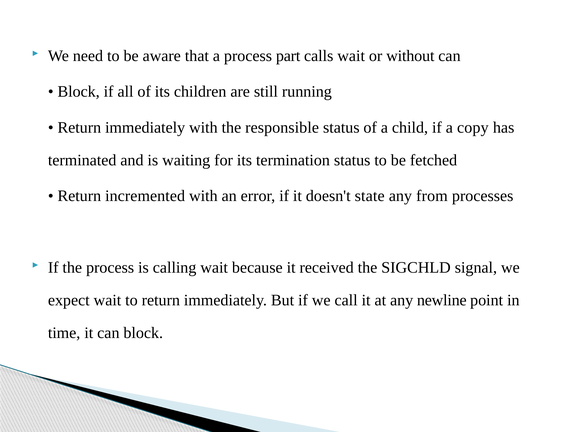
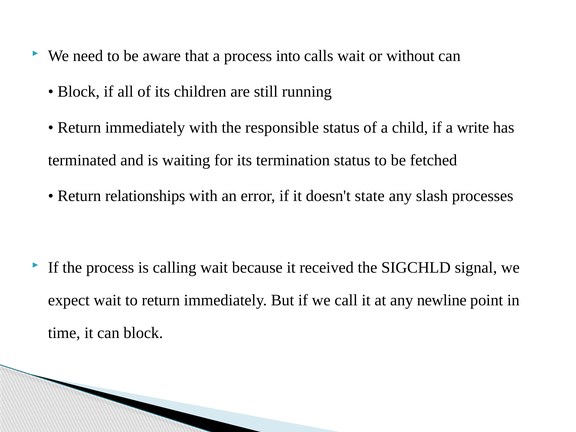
part: part -> into
copy: copy -> write
incremented: incremented -> relationships
from: from -> slash
